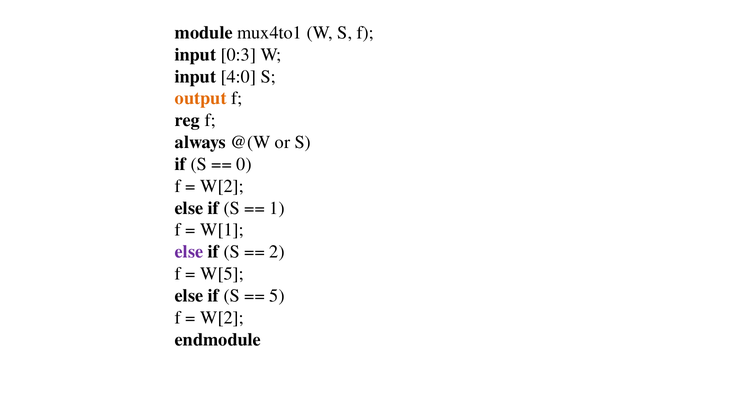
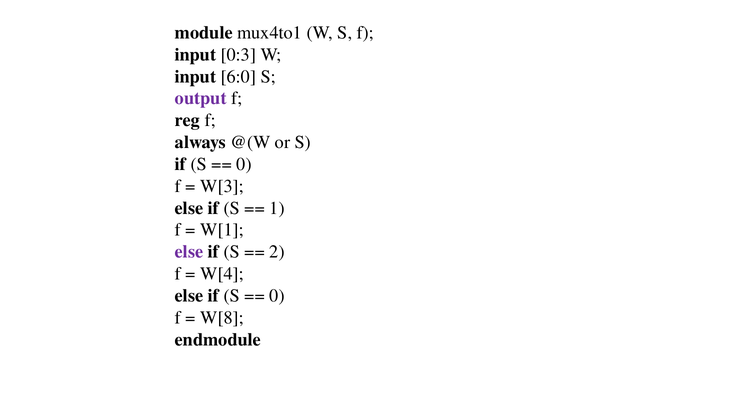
4:0: 4:0 -> 6:0
output colour: orange -> purple
W[2 at (222, 186): W[2 -> W[3
W[5: W[5 -> W[4
5 at (277, 295): 5 -> 0
W[2 at (222, 317): W[2 -> W[8
